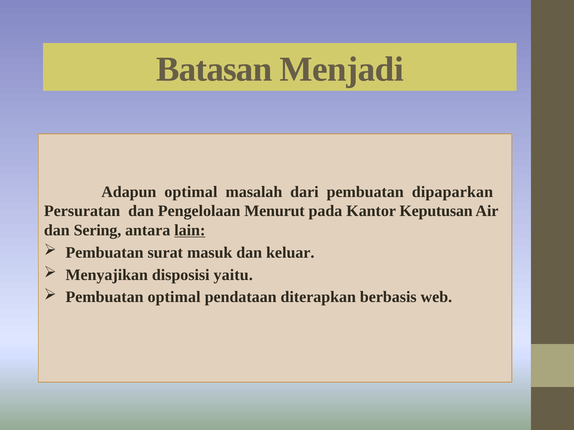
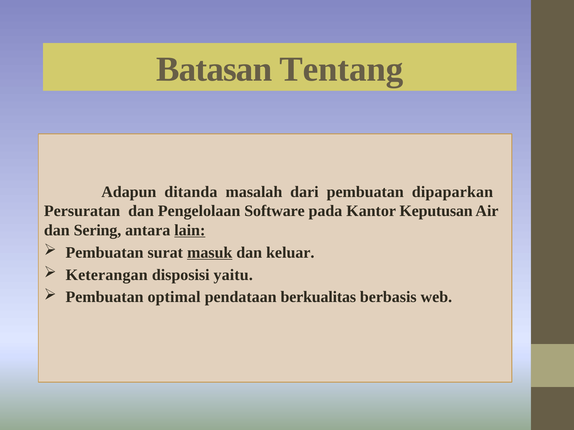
Menjadi: Menjadi -> Tentang
Adapun optimal: optimal -> ditanda
Menurut: Menurut -> Software
masuk underline: none -> present
Menyajikan: Menyajikan -> Keterangan
diterapkan: diterapkan -> berkualitas
